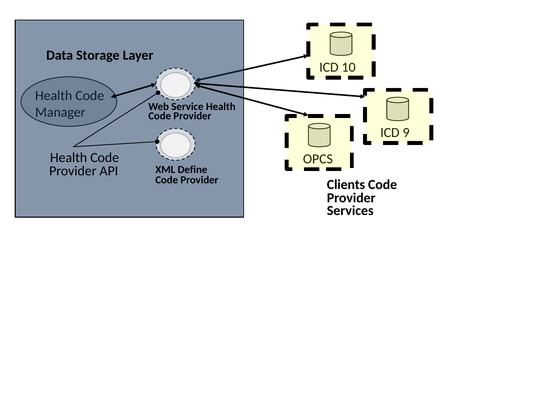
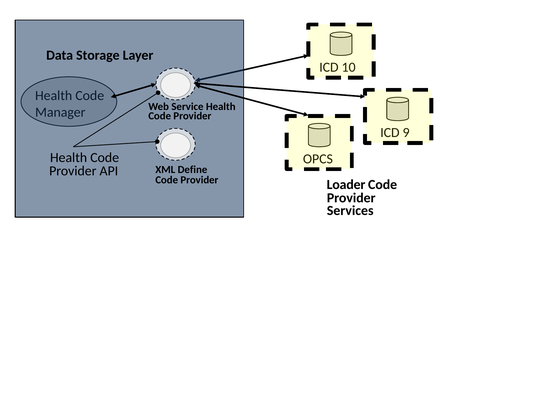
Clients: Clients -> Loader
